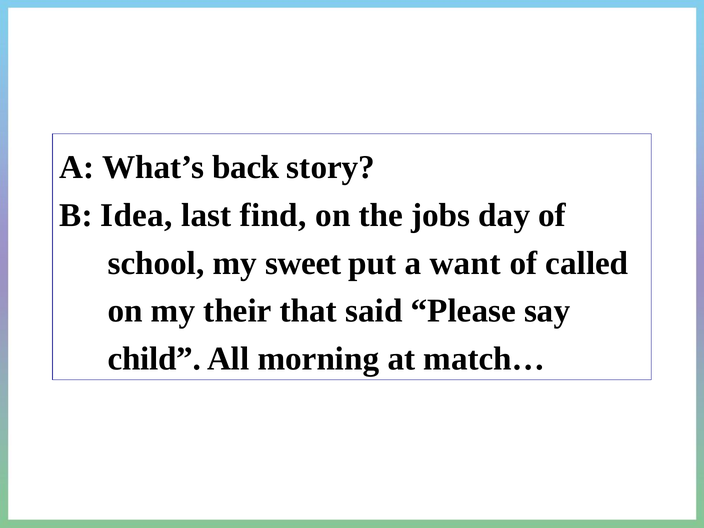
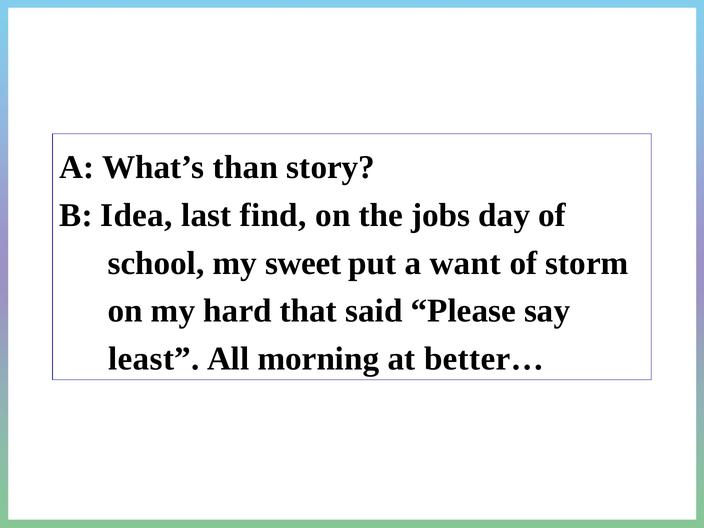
back: back -> than
called: called -> storm
their: their -> hard
child: child -> least
match…: match… -> better…
